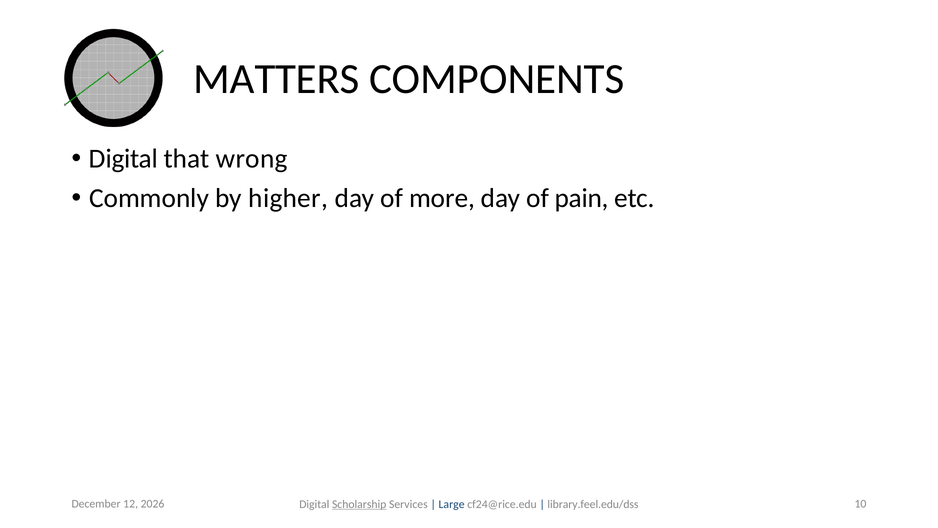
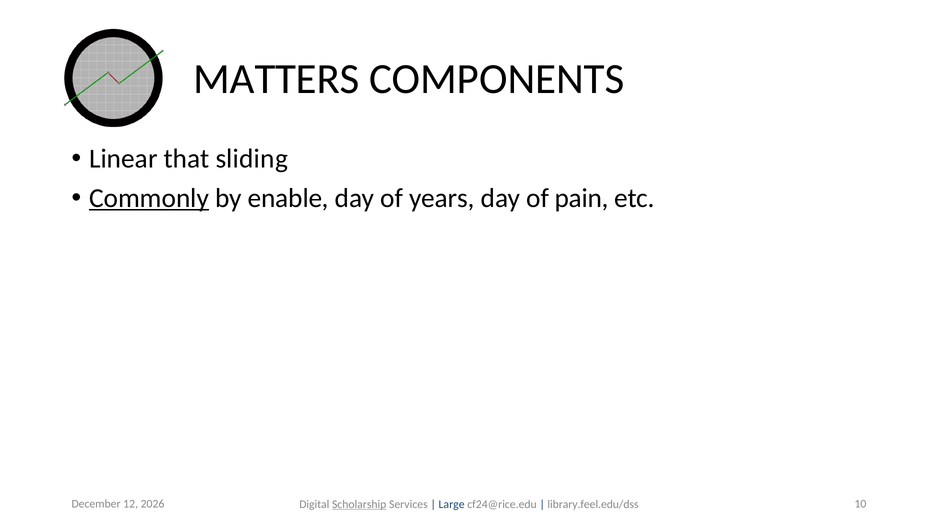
Digital at (124, 159): Digital -> Linear
wrong: wrong -> sliding
Commonly underline: none -> present
higher: higher -> enable
more: more -> years
